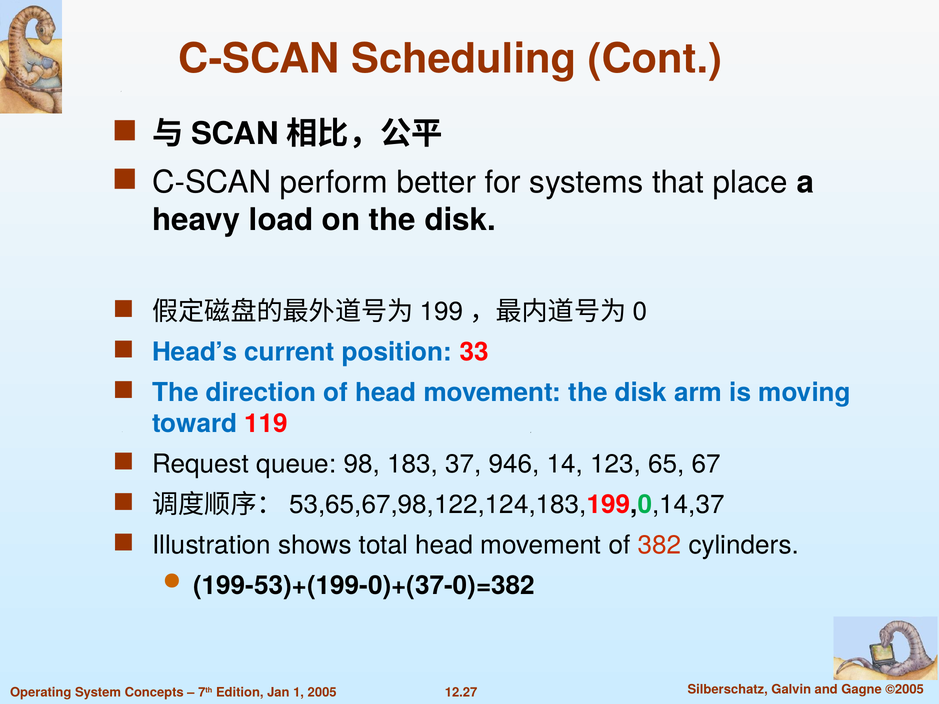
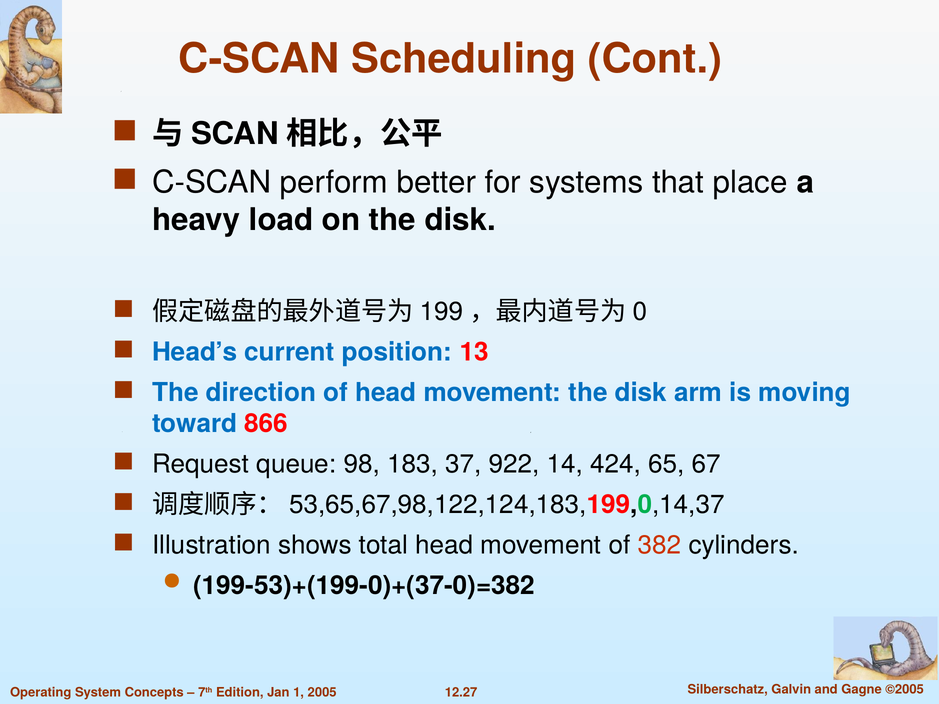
33: 33 -> 13
119: 119 -> 866
946: 946 -> 922
123: 123 -> 424
